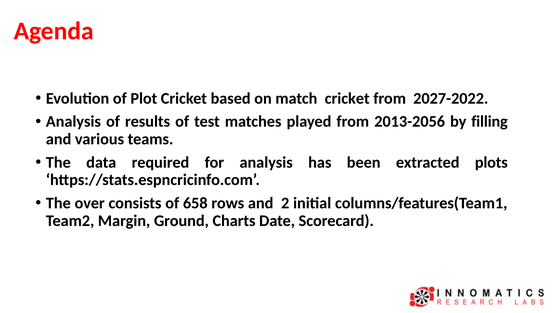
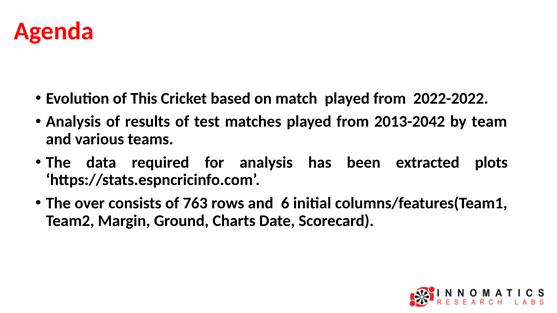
Plot: Plot -> This
match cricket: cricket -> played
2027-2022: 2027-2022 -> 2022-2022
2013-2056: 2013-2056 -> 2013-2042
filling: filling -> team
658: 658 -> 763
2: 2 -> 6
